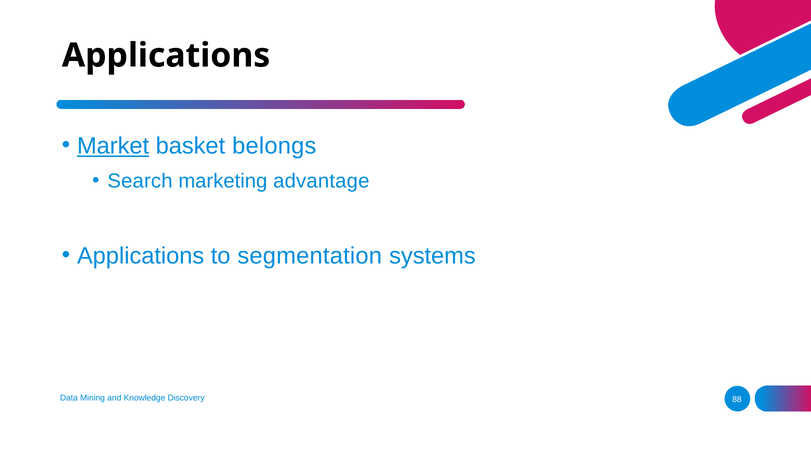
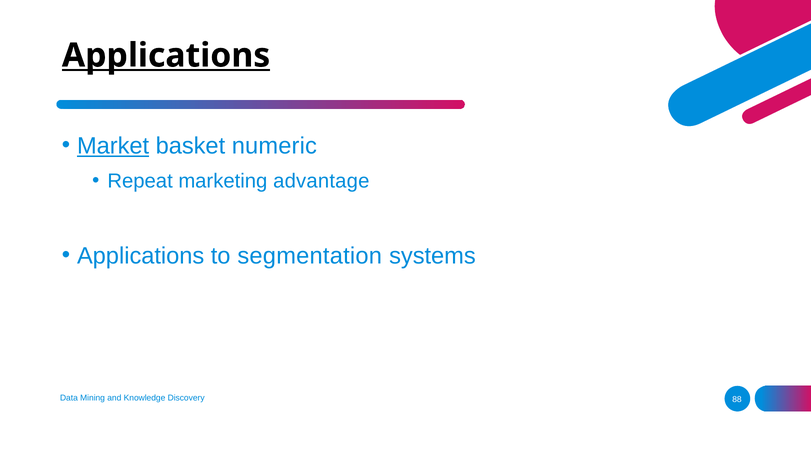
Applications at (166, 55) underline: none -> present
belongs: belongs -> numeric
Search: Search -> Repeat
